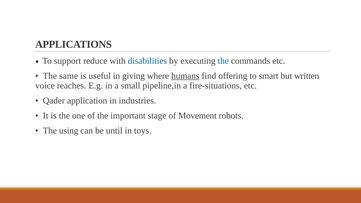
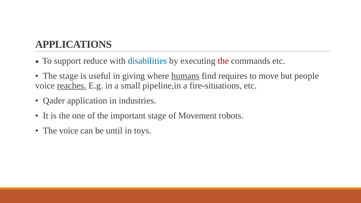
the at (223, 61) colour: blue -> red
The same: same -> stage
offering: offering -> requires
smart: smart -> move
written: written -> people
reaches underline: none -> present
The using: using -> voice
